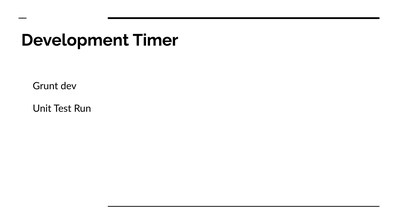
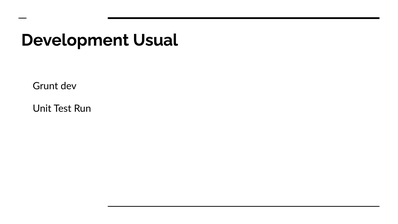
Timer: Timer -> Usual
